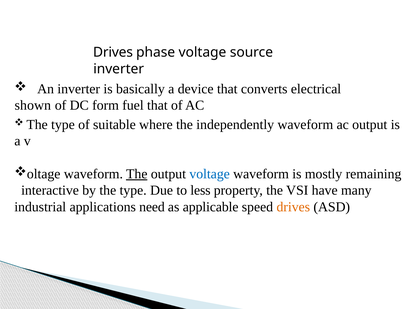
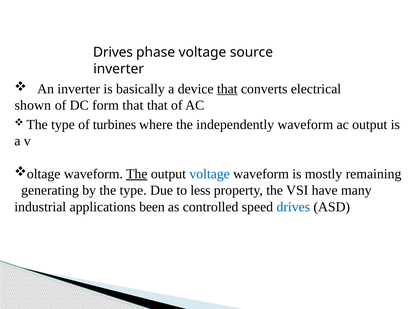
that at (227, 89) underline: none -> present
form fuel: fuel -> that
suitable: suitable -> turbines
interactive: interactive -> generating
need: need -> been
applicable: applicable -> controlled
drives at (293, 207) colour: orange -> blue
